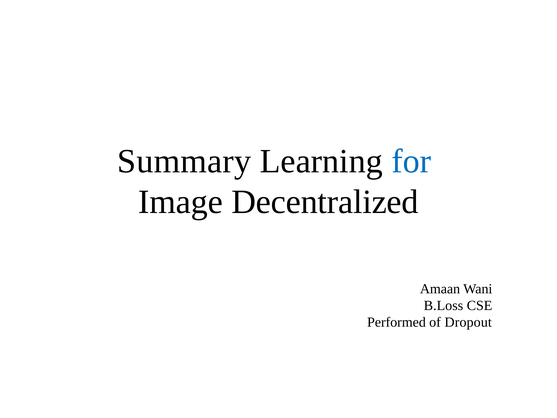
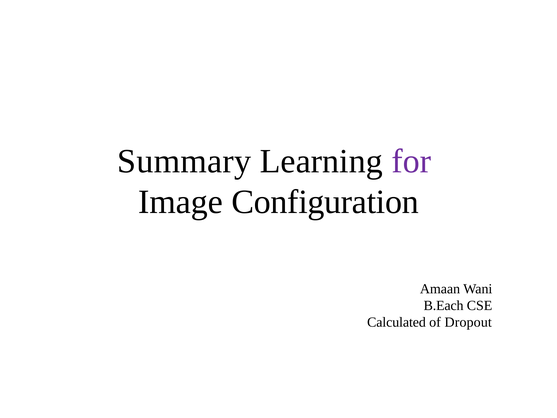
for colour: blue -> purple
Decentralized: Decentralized -> Configuration
B.Loss: B.Loss -> B.Each
Performed: Performed -> Calculated
